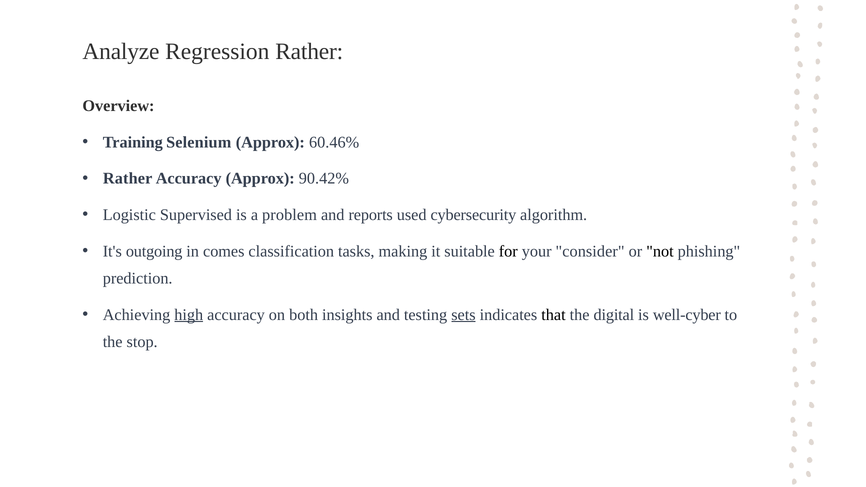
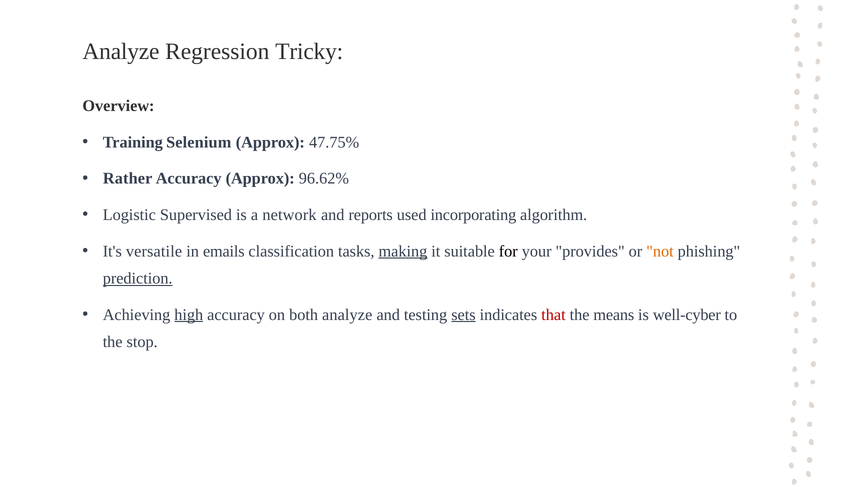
Regression Rather: Rather -> Tricky
60.46%: 60.46% -> 47.75%
90.42%: 90.42% -> 96.62%
problem: problem -> network
cybersecurity: cybersecurity -> incorporating
outgoing: outgoing -> versatile
comes: comes -> emails
making underline: none -> present
consider: consider -> provides
not colour: black -> orange
prediction underline: none -> present
both insights: insights -> analyze
that colour: black -> red
digital: digital -> means
